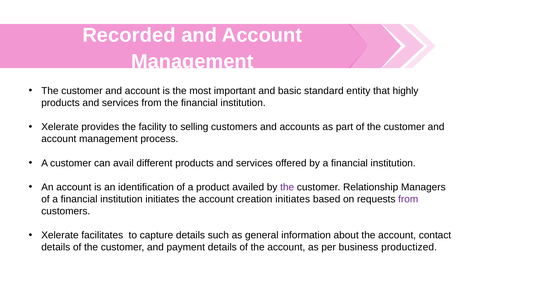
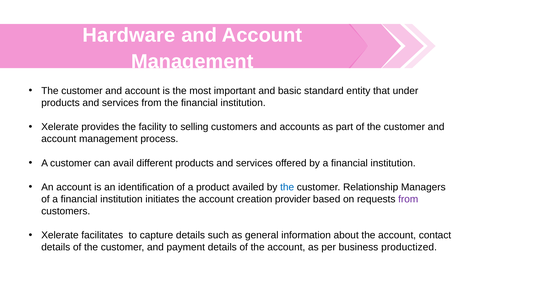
Recorded: Recorded -> Hardware
highly: highly -> under
the at (287, 187) colour: purple -> blue
creation initiates: initiates -> provider
